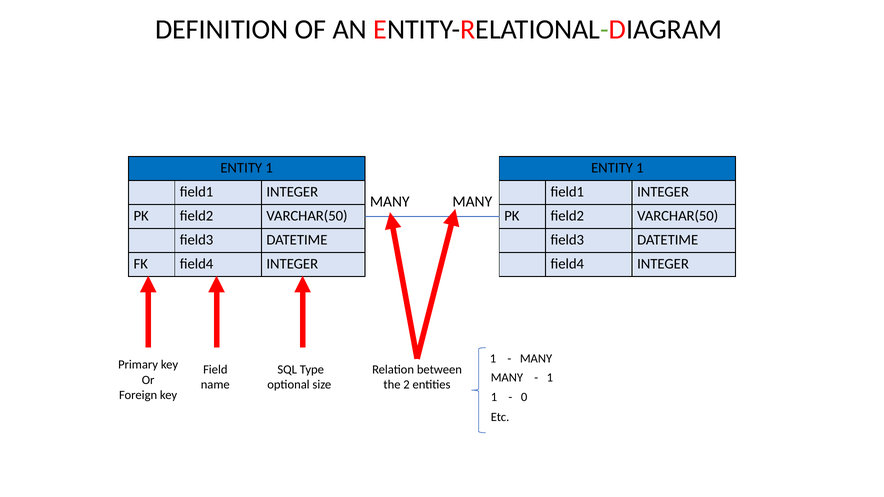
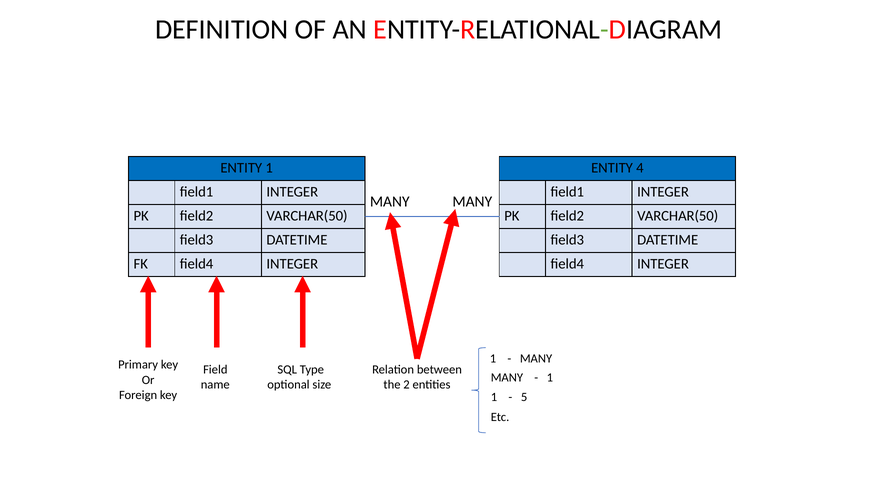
1 at (640, 168): 1 -> 4
0: 0 -> 5
